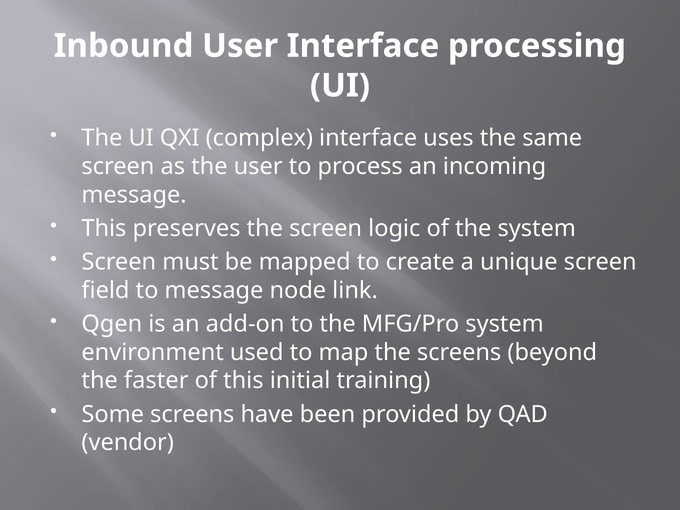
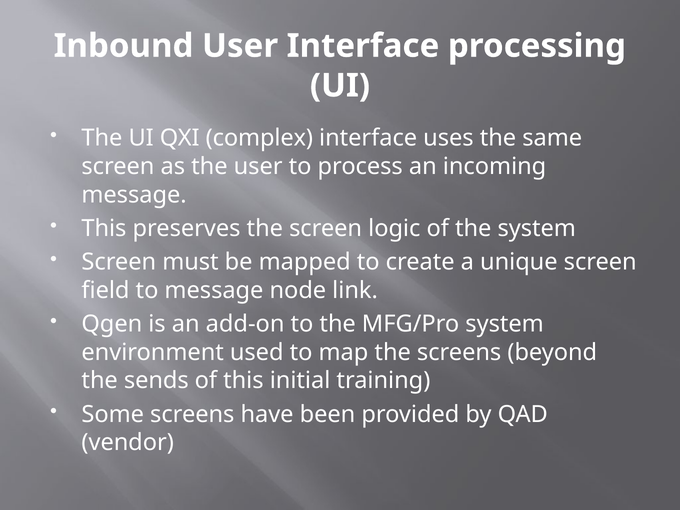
faster: faster -> sends
